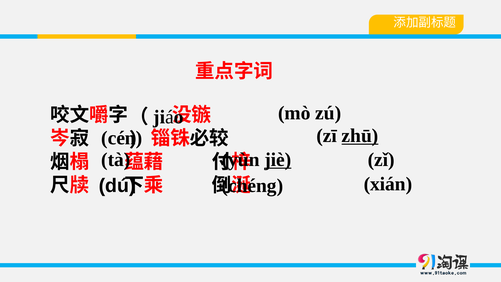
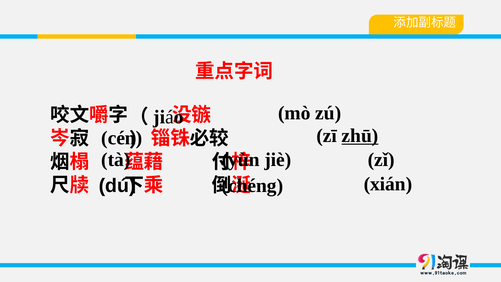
jiè underline: present -> none
